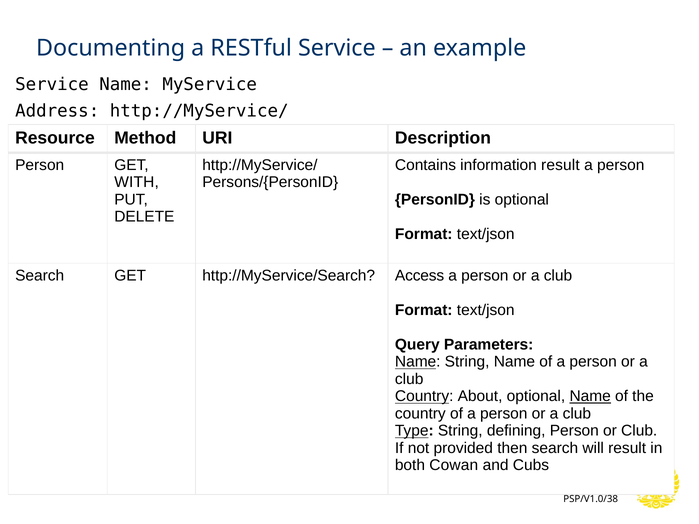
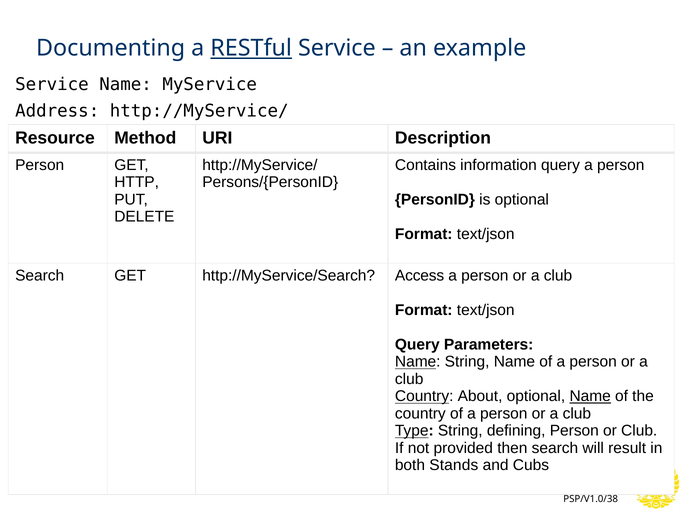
RESTful underline: none -> present
information result: result -> query
WITH: WITH -> HTTP
Cowan: Cowan -> Stands
